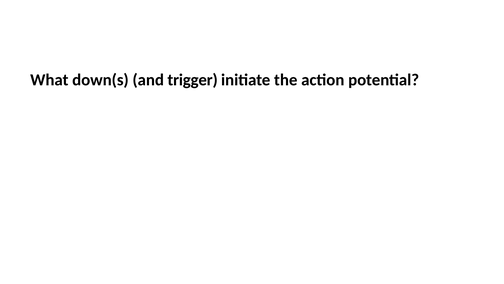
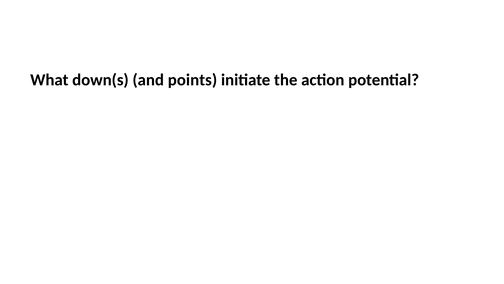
trigger: trigger -> points
